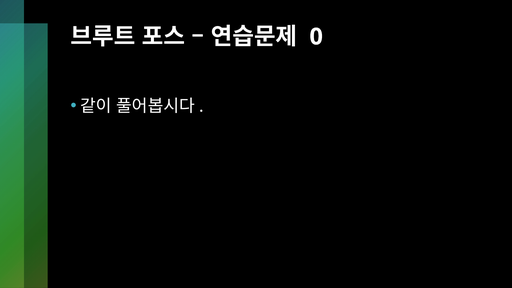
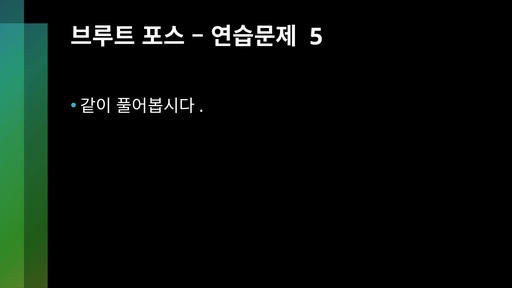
0: 0 -> 5
